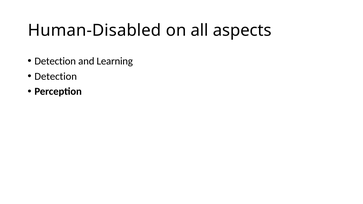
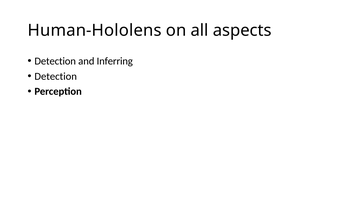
Human-Disabled: Human-Disabled -> Human-Hololens
Learning: Learning -> Inferring
